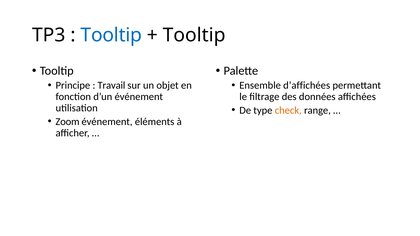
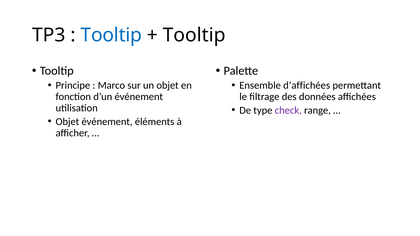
Travail: Travail -> Marco
check colour: orange -> purple
Zoom at (67, 122): Zoom -> Objet
